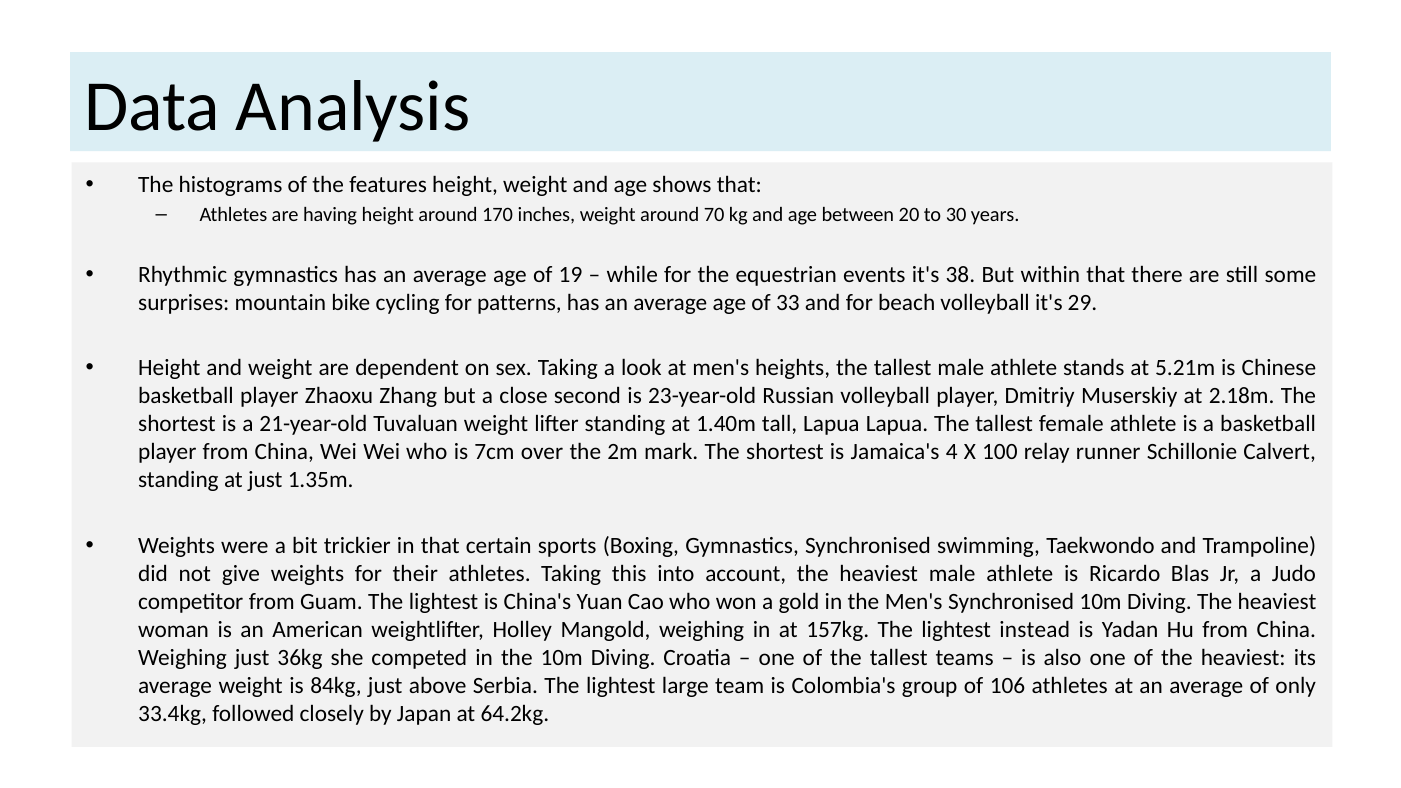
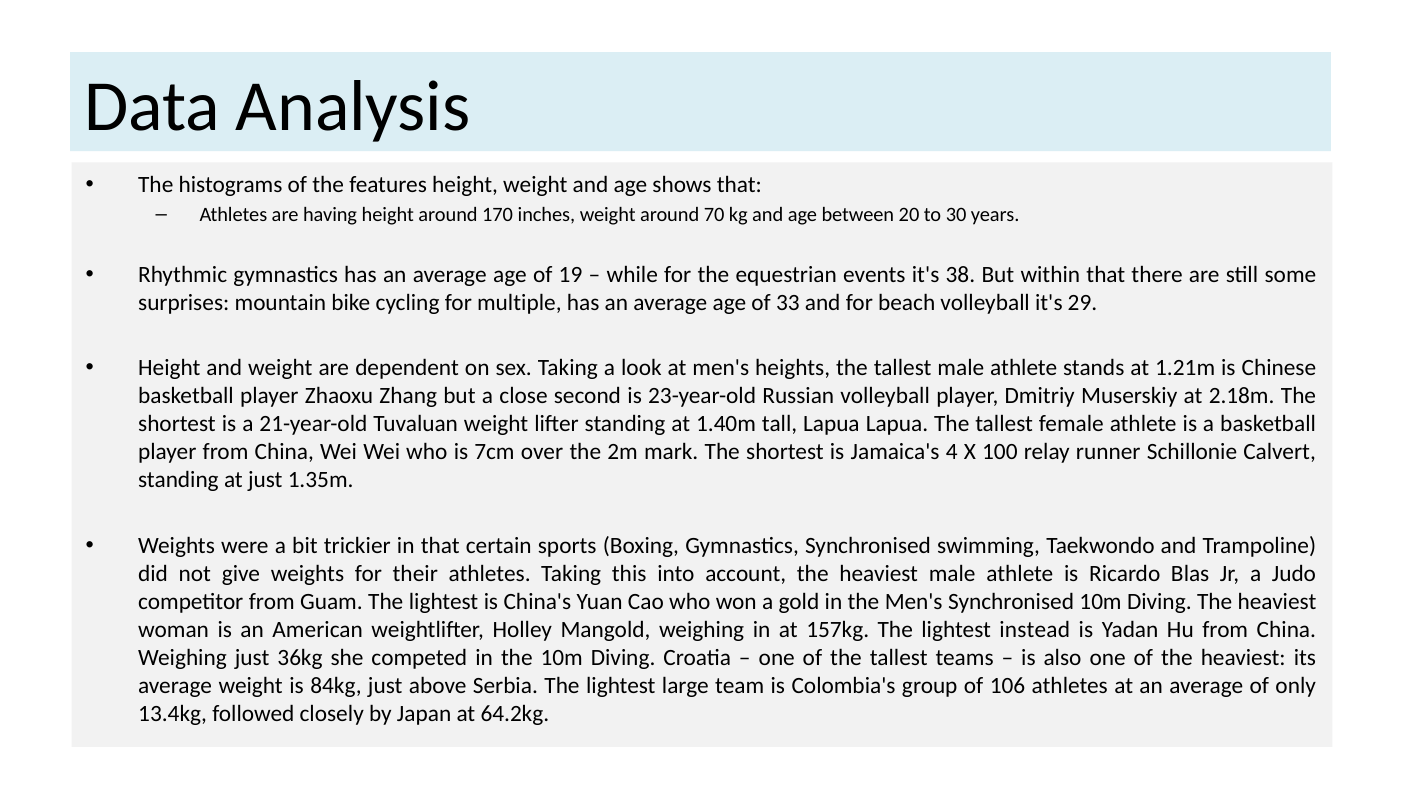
patterns: patterns -> multiple
5.21m: 5.21m -> 1.21m
33.4kg: 33.4kg -> 13.4kg
